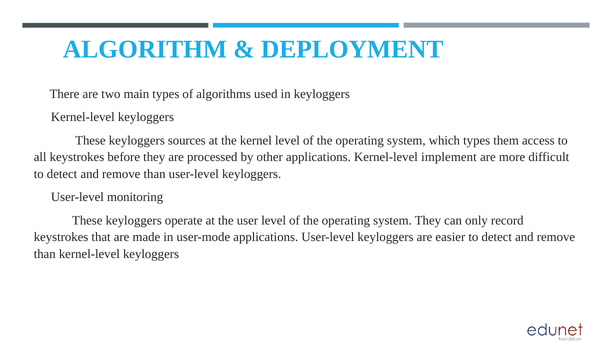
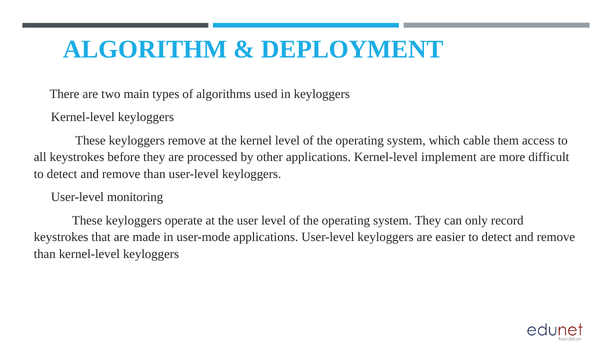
keyloggers sources: sources -> remove
which types: types -> cable
